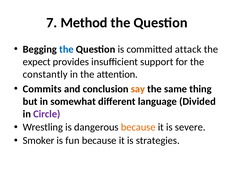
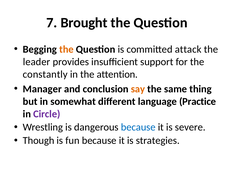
Method: Method -> Brought
the at (66, 49) colour: blue -> orange
expect: expect -> leader
Commits: Commits -> Manager
Divided: Divided -> Practice
because at (138, 127) colour: orange -> blue
Smoker: Smoker -> Though
